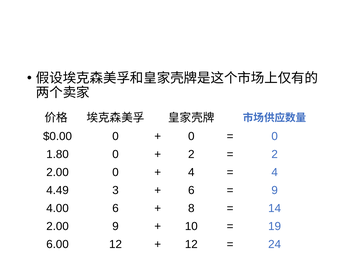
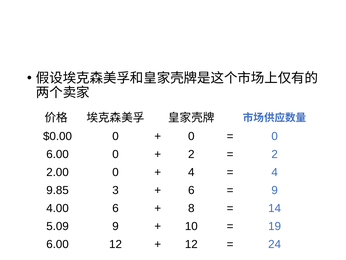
1.80 at (58, 154): 1.80 -> 6.00
4.49: 4.49 -> 9.85
2.00 at (58, 226): 2.00 -> 5.09
